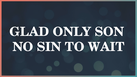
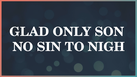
WAIT: WAIT -> NIGH
